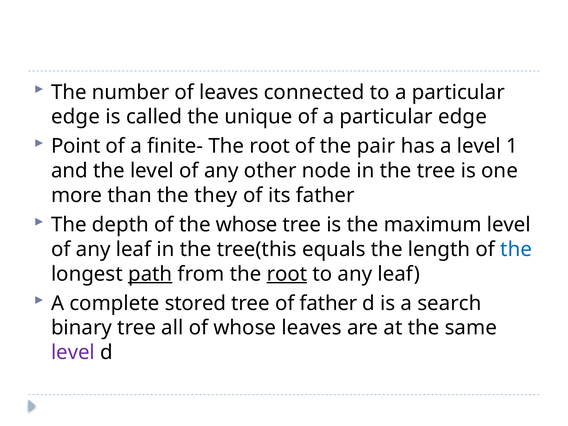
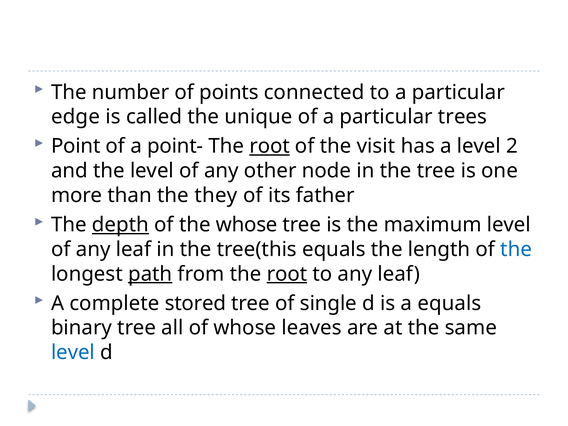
of leaves: leaves -> points
of a particular edge: edge -> trees
finite-: finite- -> point-
root at (270, 146) underline: none -> present
pair: pair -> visit
1: 1 -> 2
depth underline: none -> present
of father: father -> single
a search: search -> equals
level at (73, 352) colour: purple -> blue
